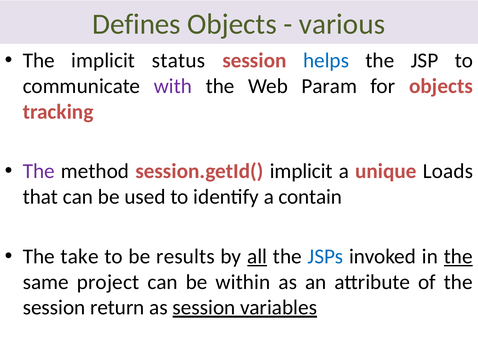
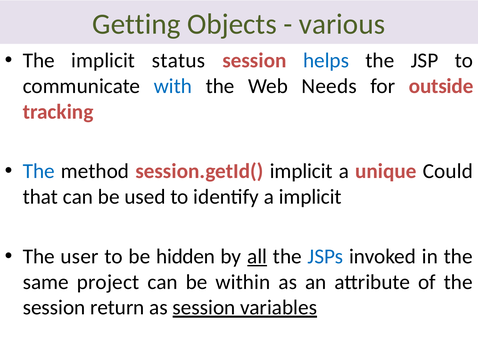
Defines: Defines -> Getting
with colour: purple -> blue
Param: Param -> Needs
for objects: objects -> outside
The at (39, 171) colour: purple -> blue
Loads: Loads -> Could
a contain: contain -> implicit
take: take -> user
results: results -> hidden
the at (458, 256) underline: present -> none
